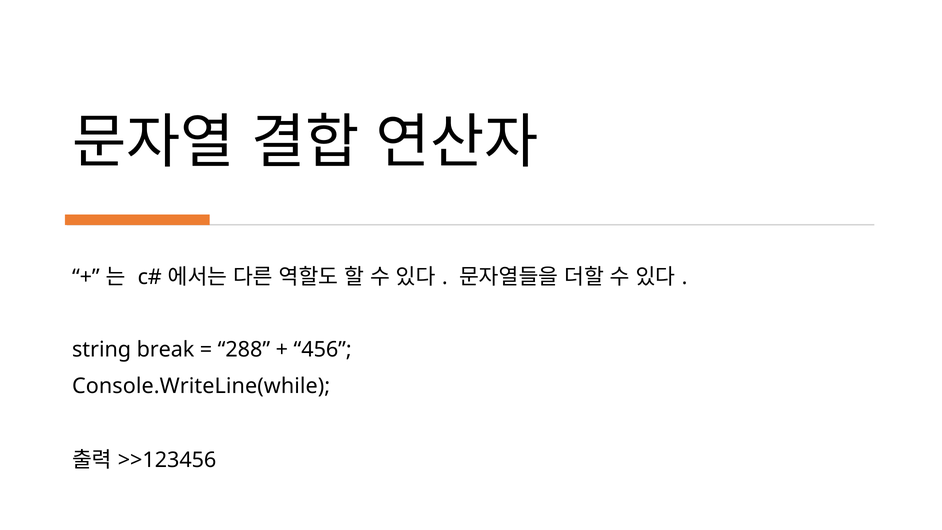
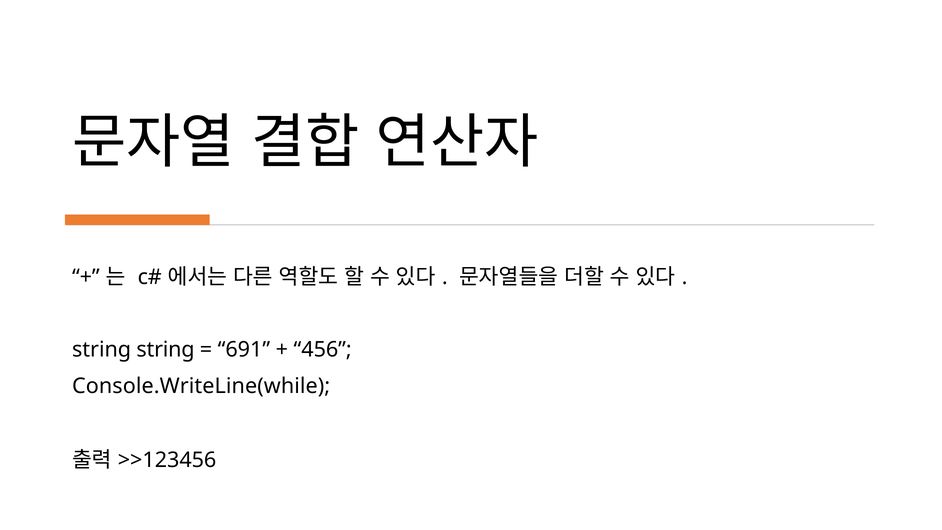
string break: break -> string
288: 288 -> 691
